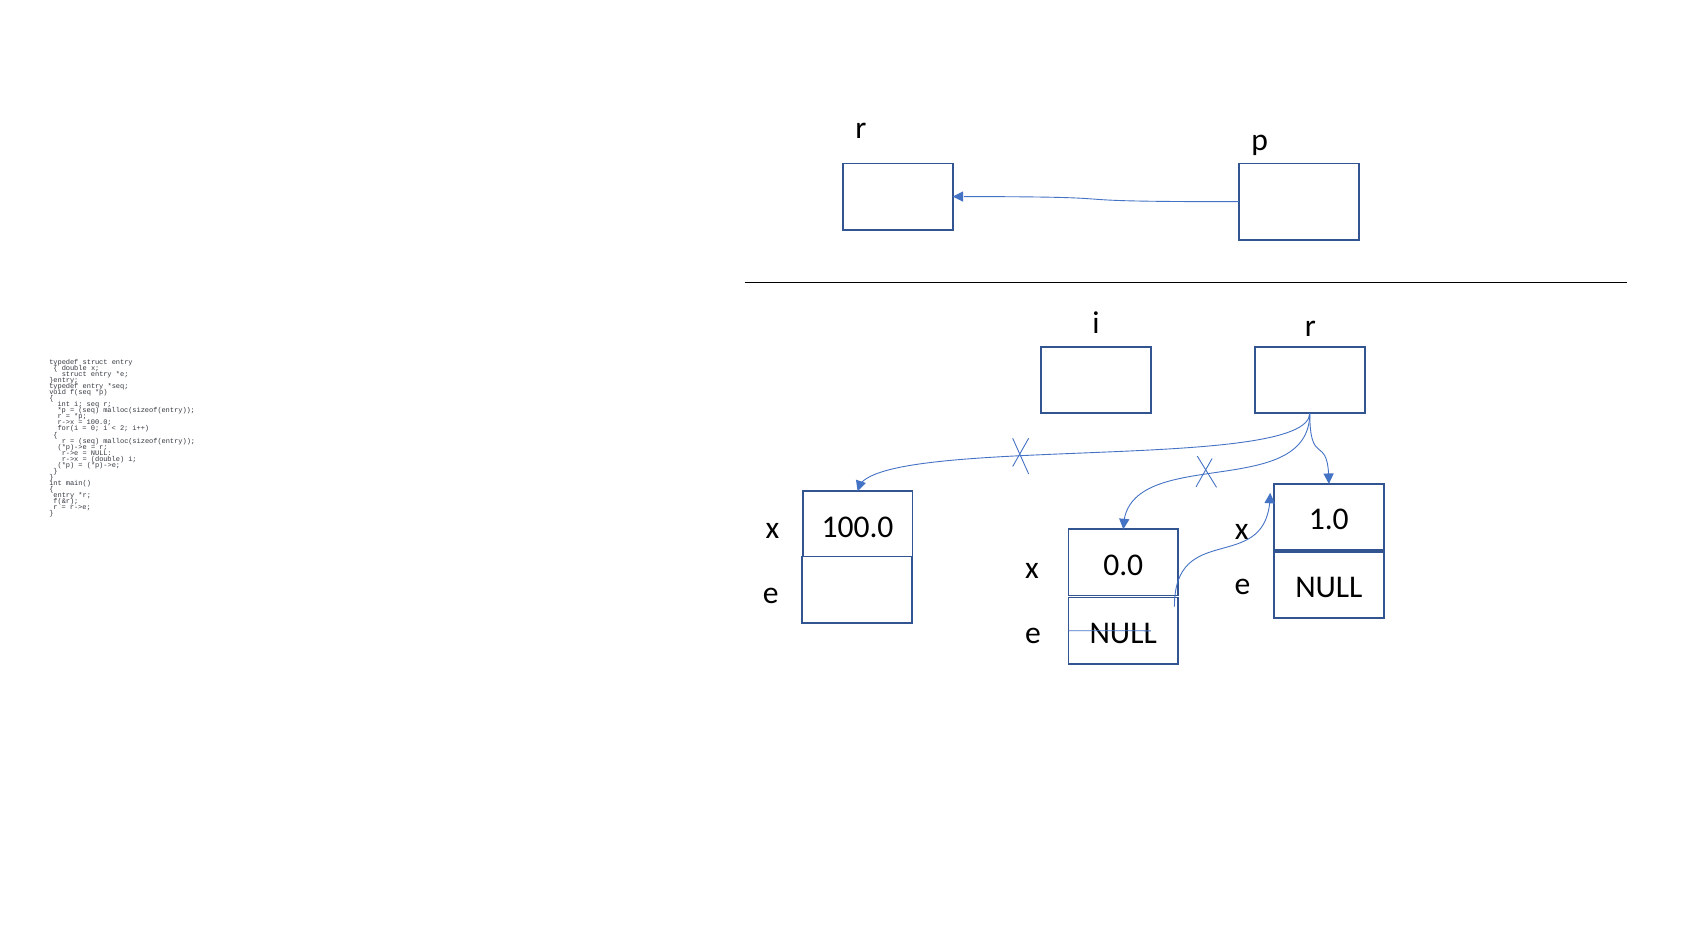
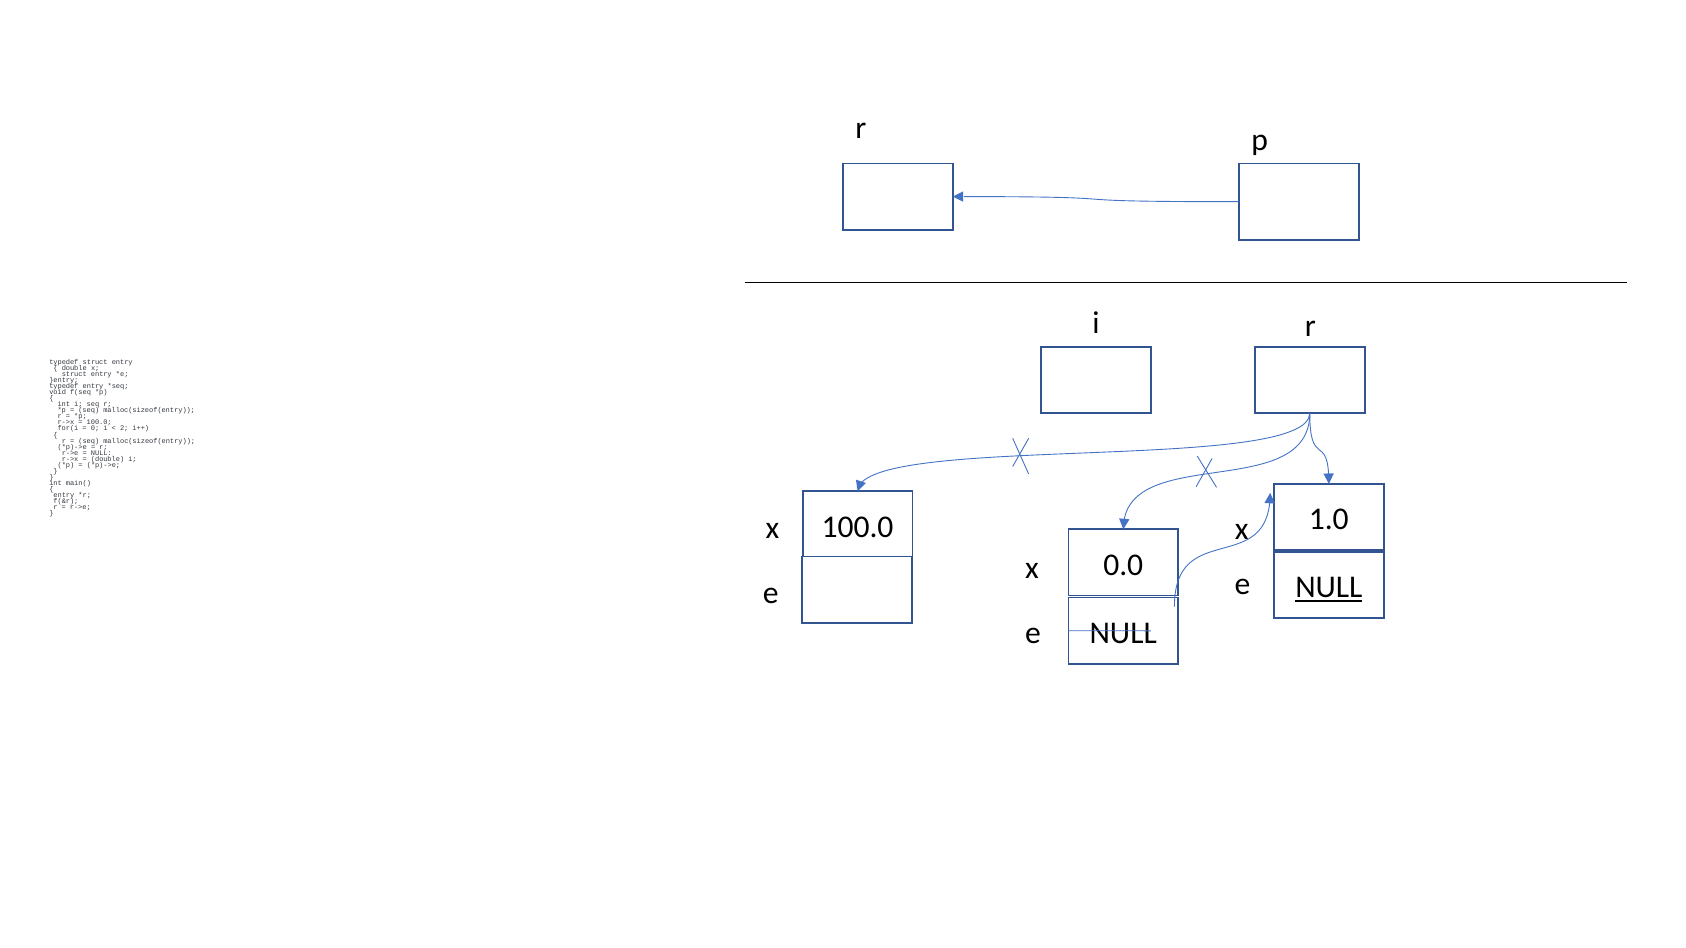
NULL at (1329, 588) underline: none -> present
